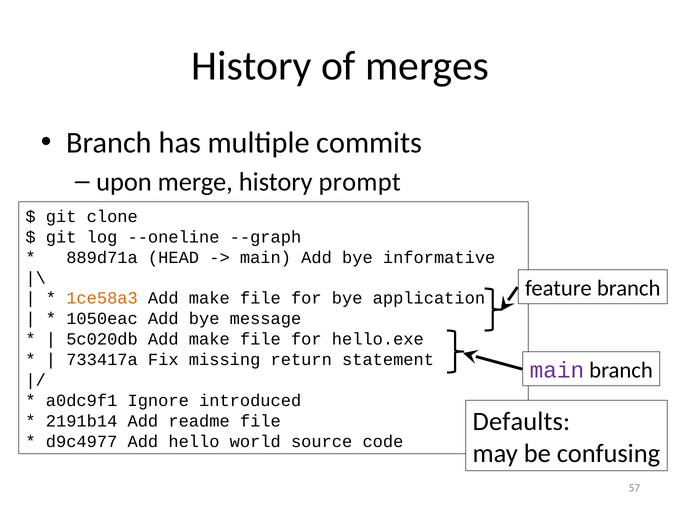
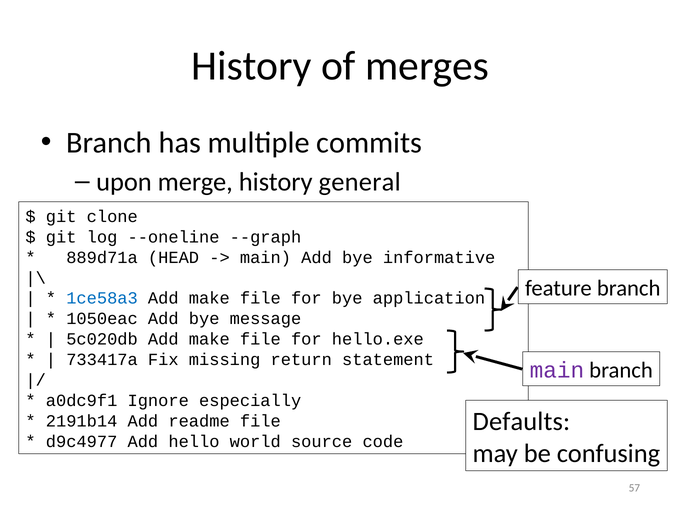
prompt: prompt -> general
1ce58a3 colour: orange -> blue
introduced: introduced -> especially
